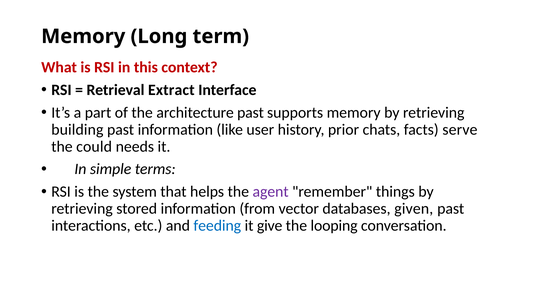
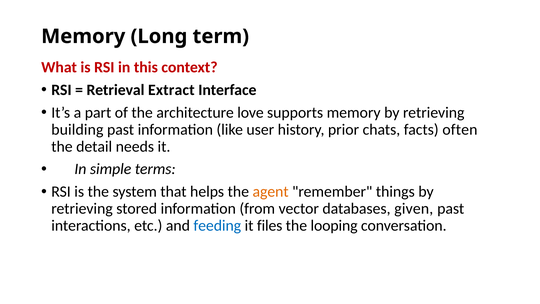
architecture past: past -> love
serve: serve -> often
could: could -> detail
agent colour: purple -> orange
give: give -> files
